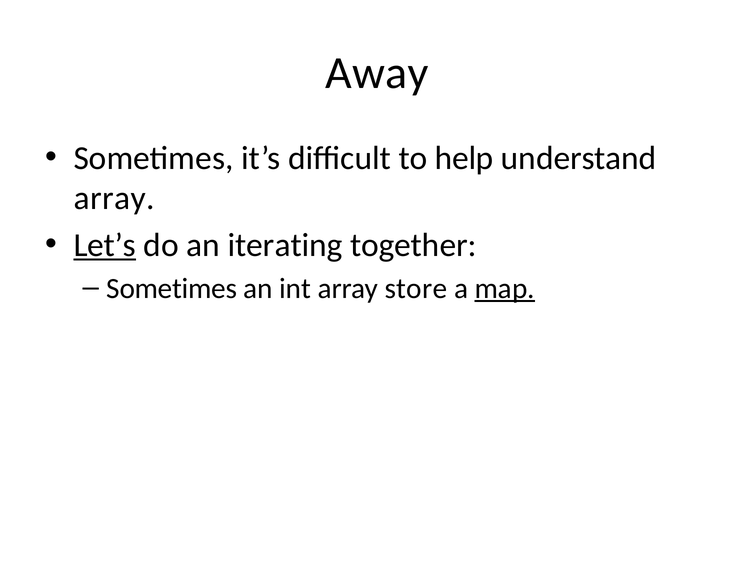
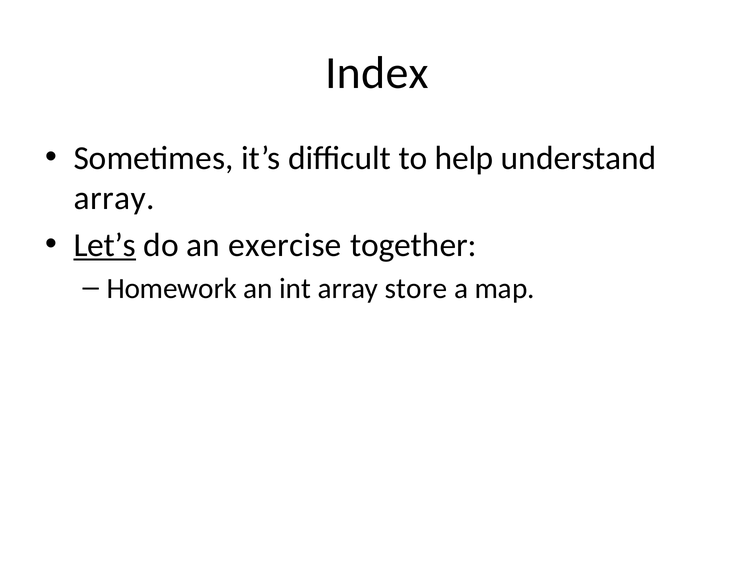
Away: Away -> Index
iterating: iterating -> exercise
Sometimes at (172, 289): Sometimes -> Homework
map underline: present -> none
